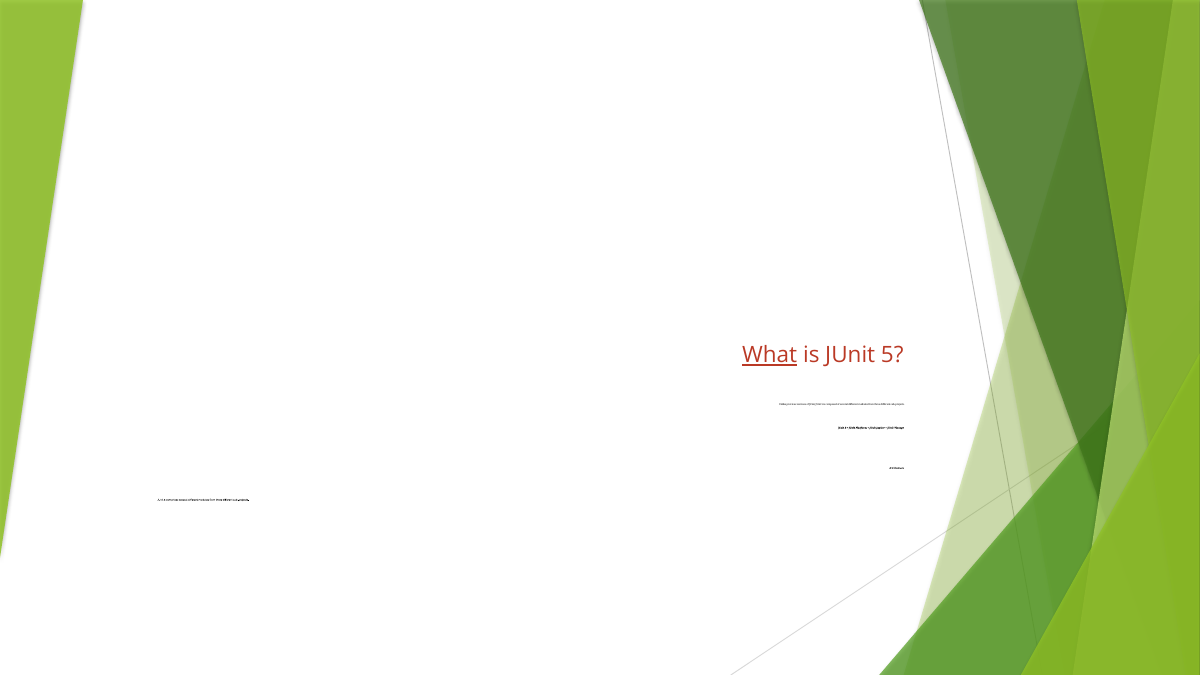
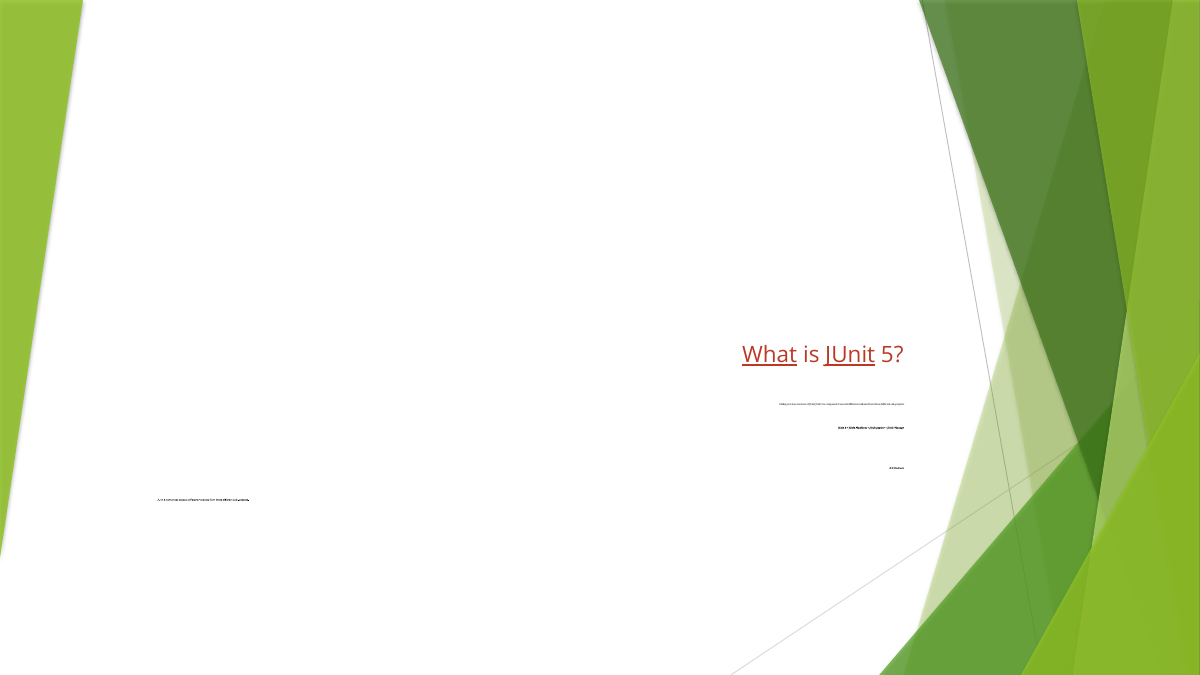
JUnit at (850, 355) underline: none -> present
